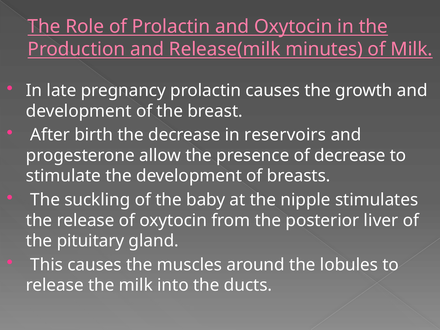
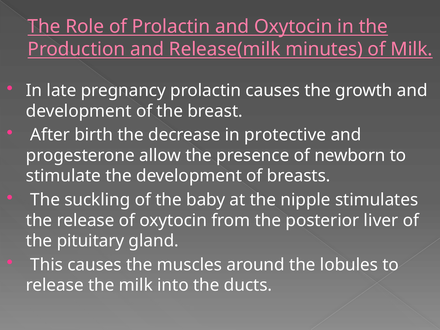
reservoirs: reservoirs -> protective
of decrease: decrease -> newborn
